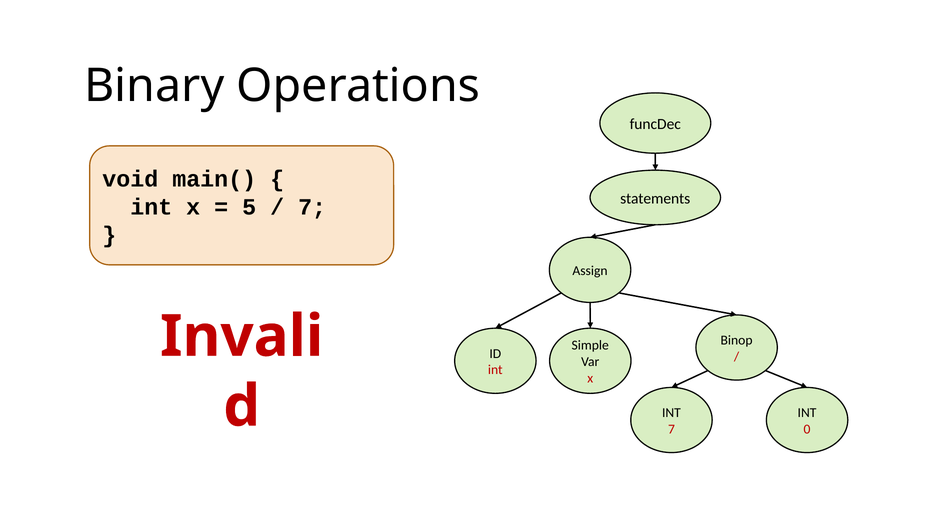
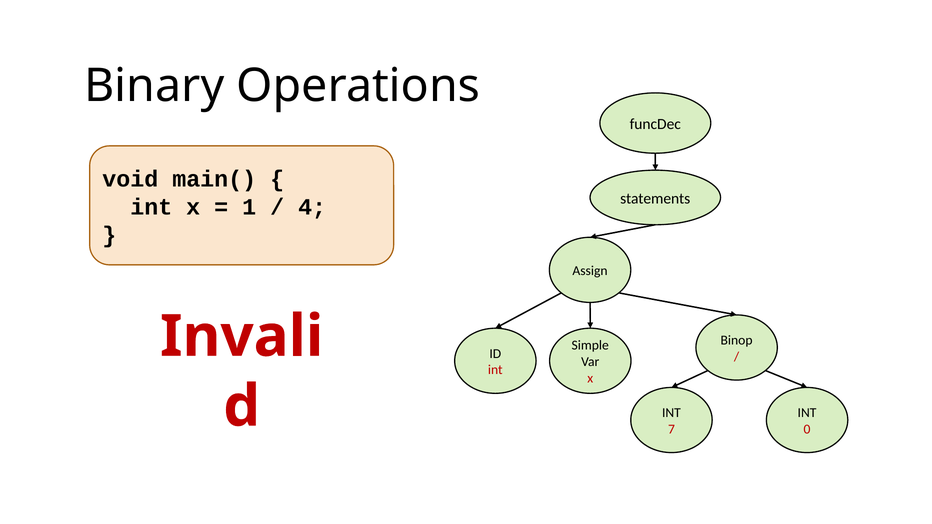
5: 5 -> 1
7 at (312, 207): 7 -> 4
